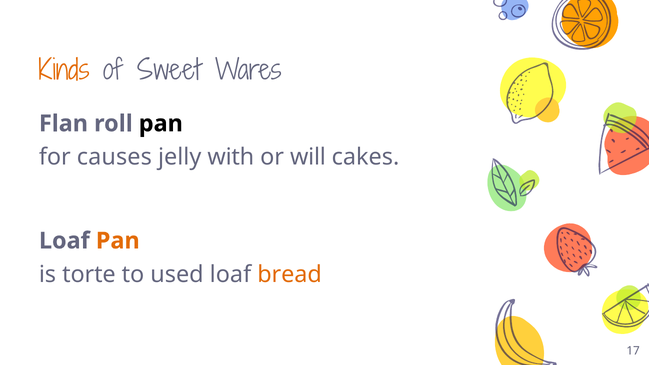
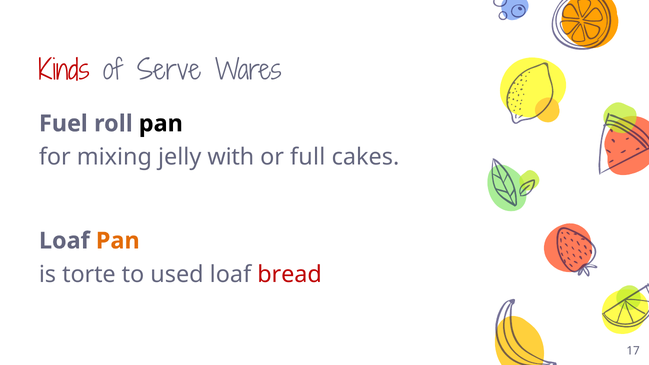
Kinds colour: orange -> red
Sweet: Sweet -> Serve
Flan: Flan -> Fuel
causes: causes -> mixing
will: will -> full
bread colour: orange -> red
